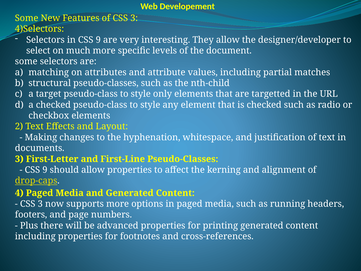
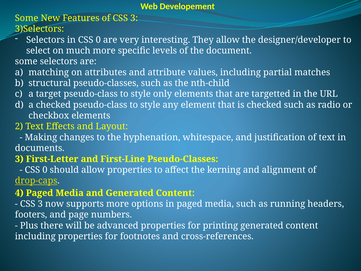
4)Selectors: 4)Selectors -> 3)Selectors
in CSS 9: 9 -> 0
9 at (45, 170): 9 -> 0
